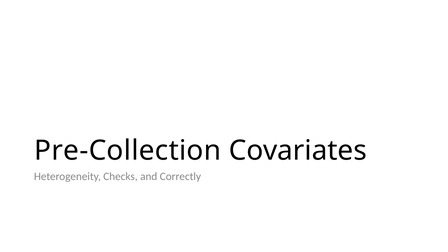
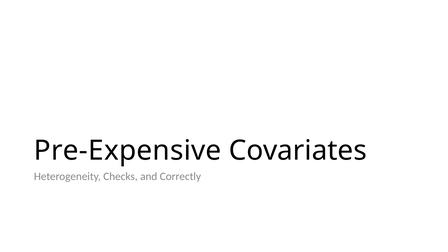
Pre-Collection: Pre-Collection -> Pre-Expensive
